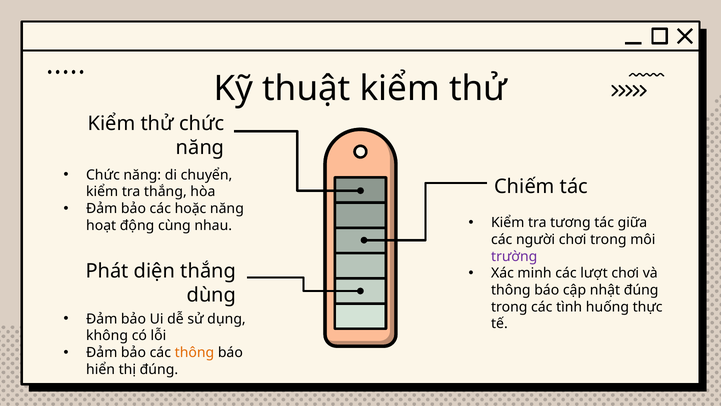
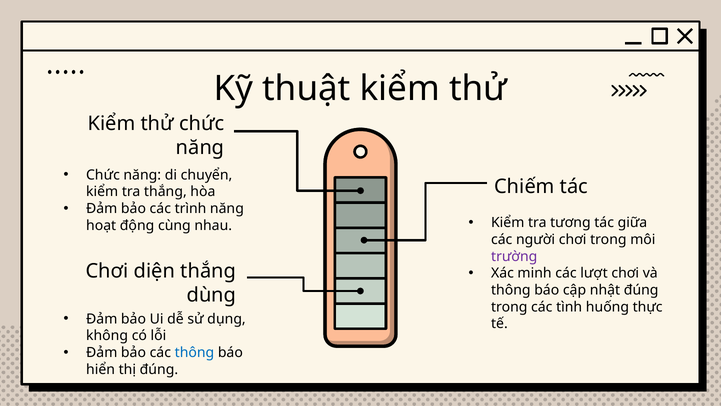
hoặc: hoặc -> trình
Phát at (107, 271): Phát -> Chơi
thông at (194, 352) colour: orange -> blue
